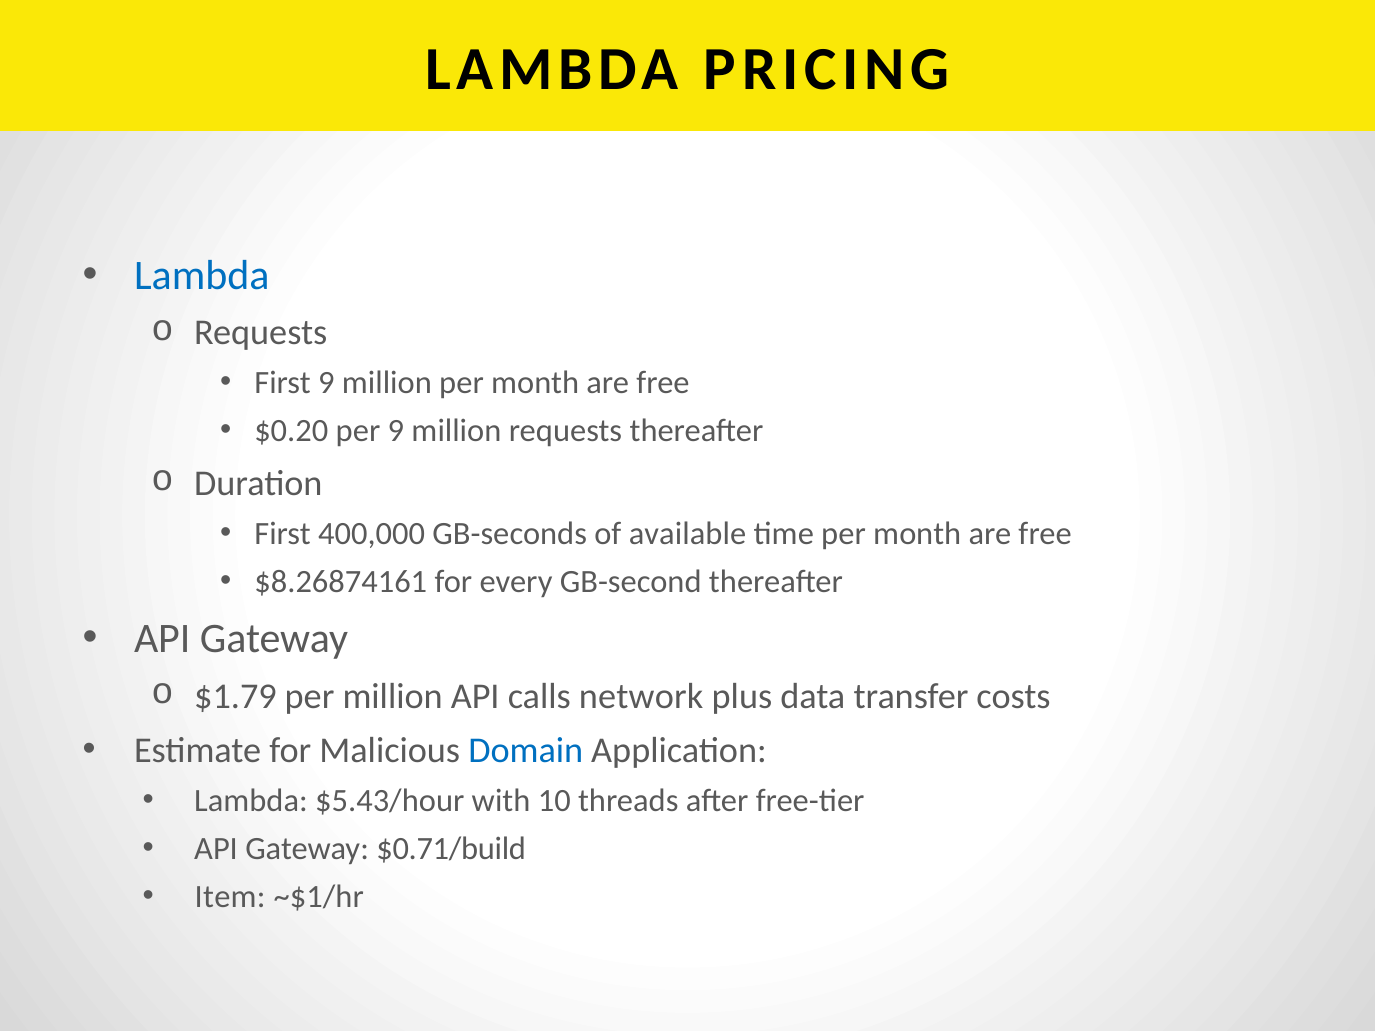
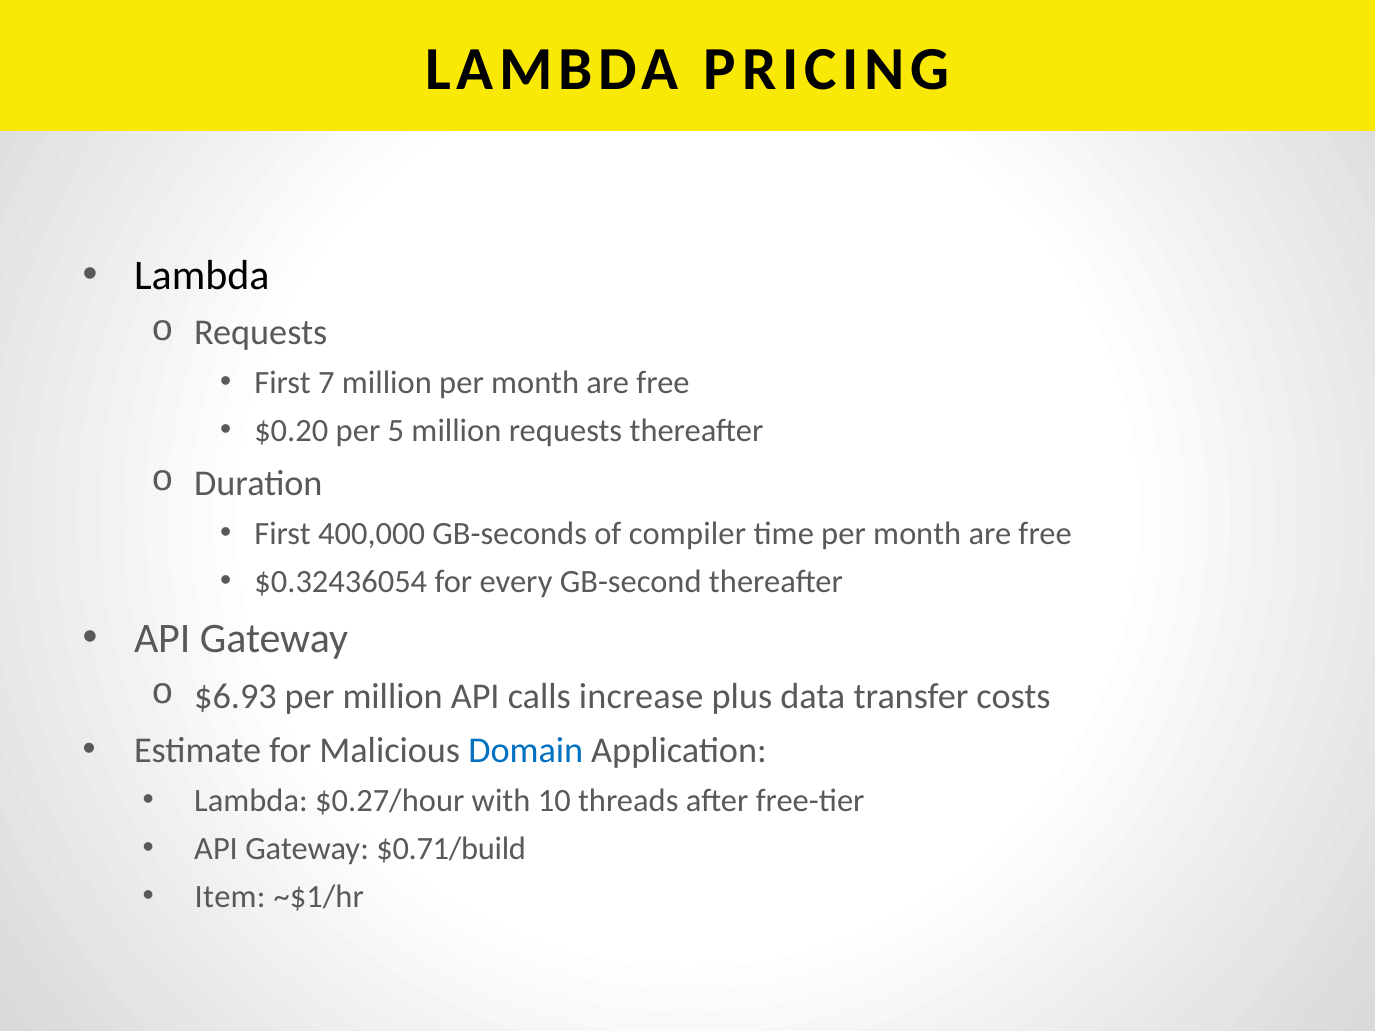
Lambda at (202, 276) colour: blue -> black
First 9: 9 -> 7
per 9: 9 -> 5
available: available -> compiler
$8.26874161: $8.26874161 -> $0.32436054
$1.79: $1.79 -> $6.93
network: network -> increase
$5.43/hour: $5.43/hour -> $0.27/hour
